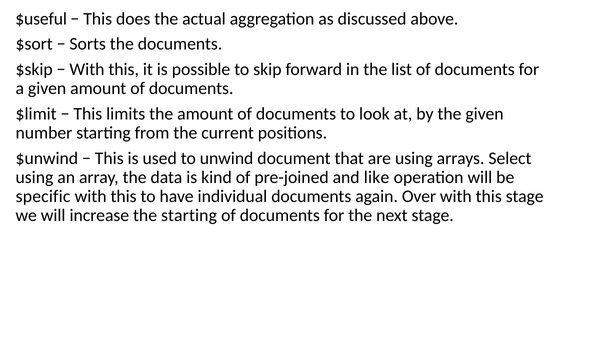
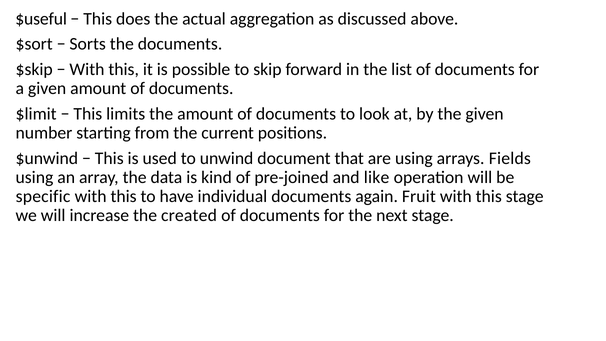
Select: Select -> Fields
Over: Over -> Fruit
the starting: starting -> created
